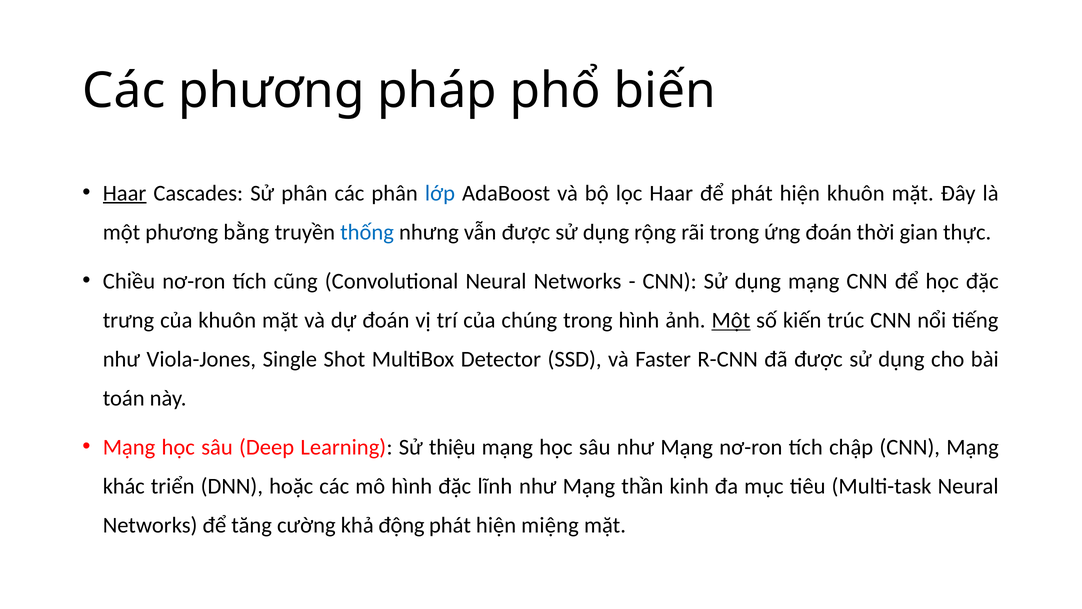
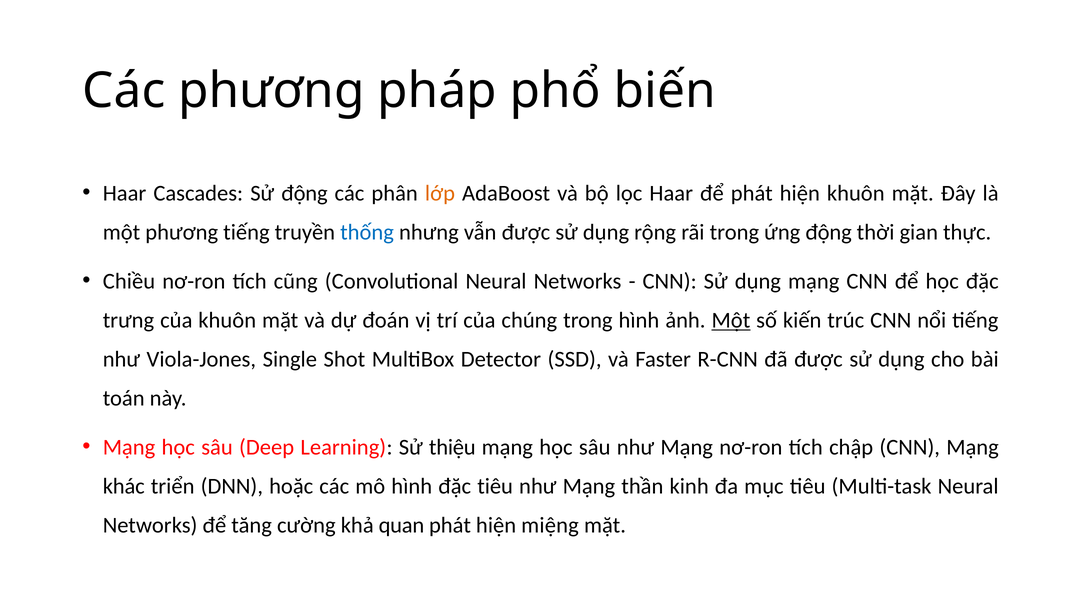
Haar at (125, 193) underline: present -> none
Sử phân: phân -> động
lớp colour: blue -> orange
phương bằng: bằng -> tiếng
ứng đoán: đoán -> động
đặc lĩnh: lĩnh -> tiêu
động: động -> quan
